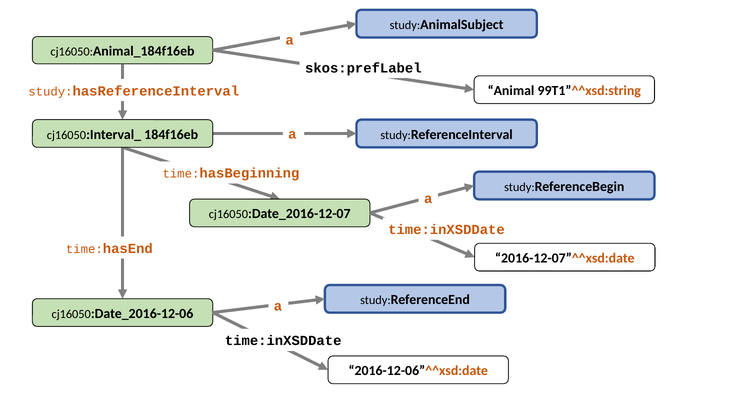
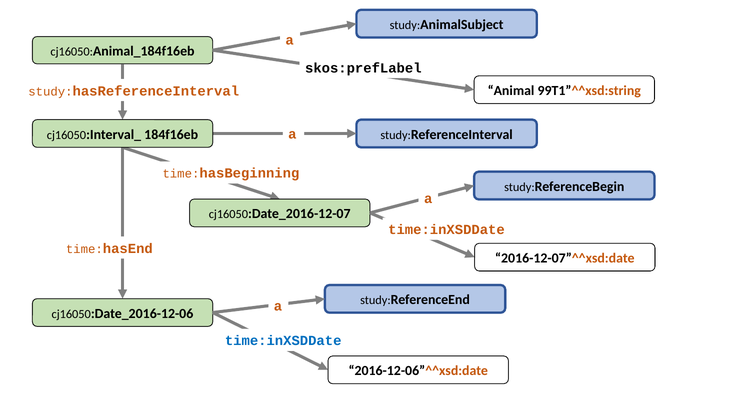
time:inXSDDate at (283, 341) colour: black -> blue
